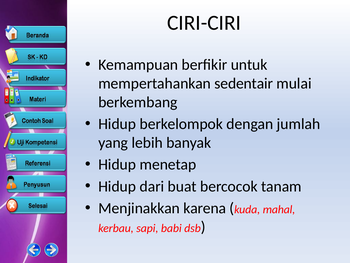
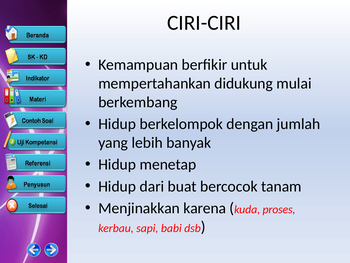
sedentair: sedentair -> didukung
mahal: mahal -> proses
